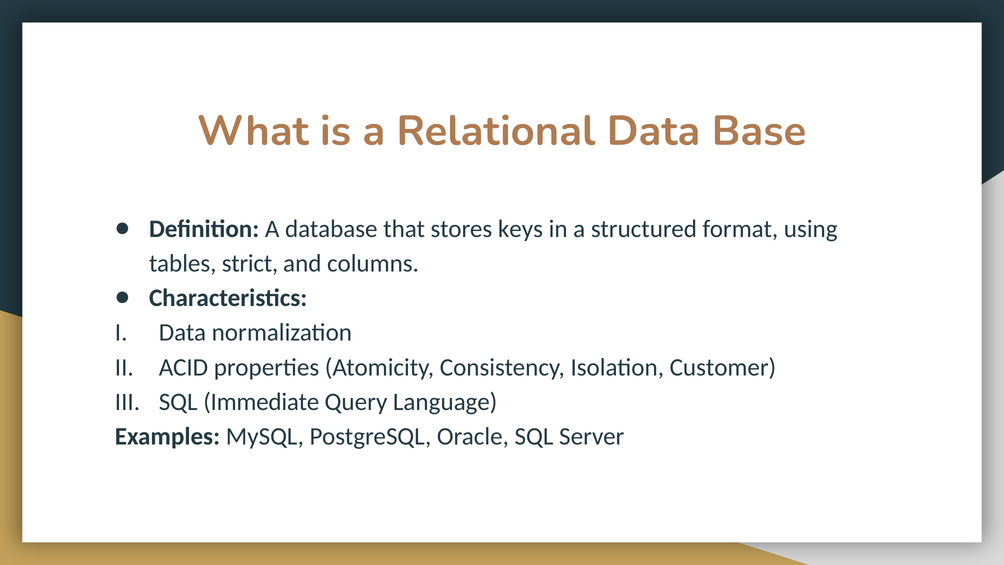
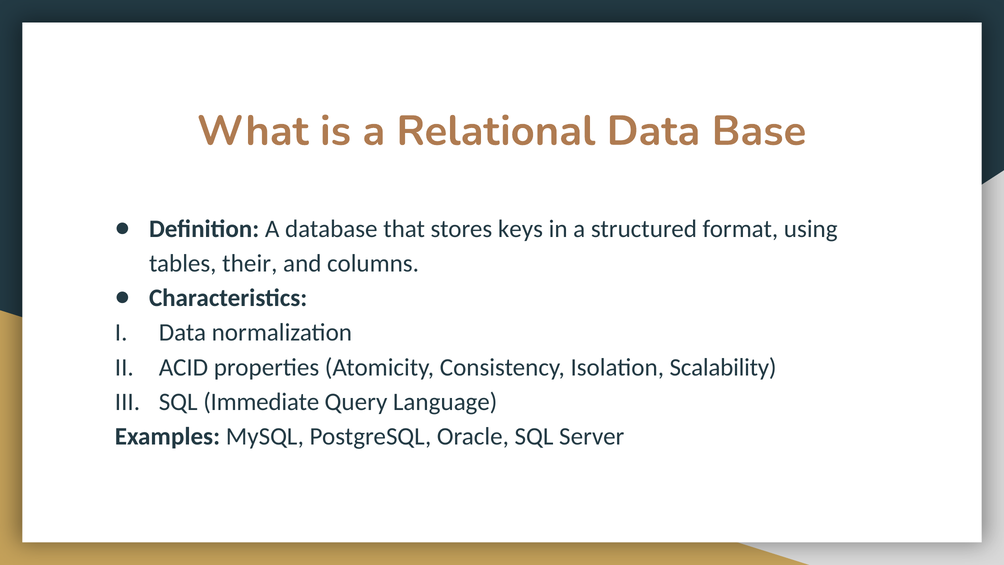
strict: strict -> their
Customer: Customer -> Scalability
